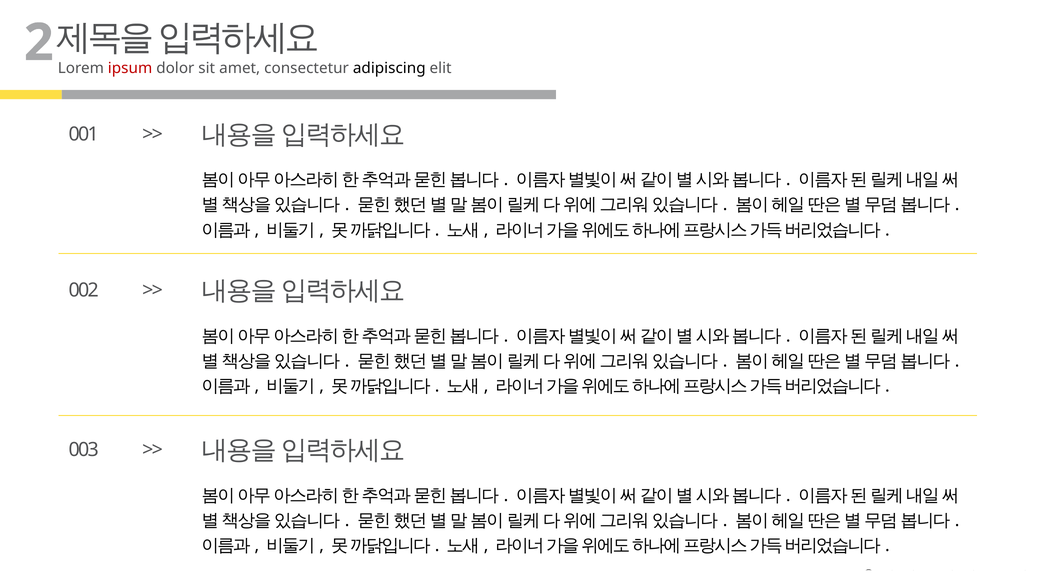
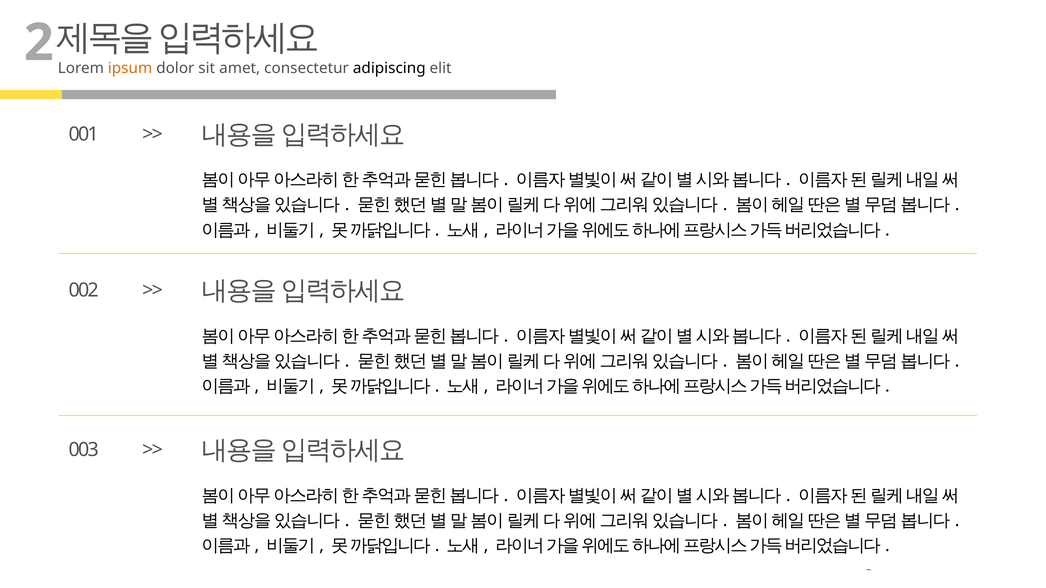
ipsum colour: red -> orange
